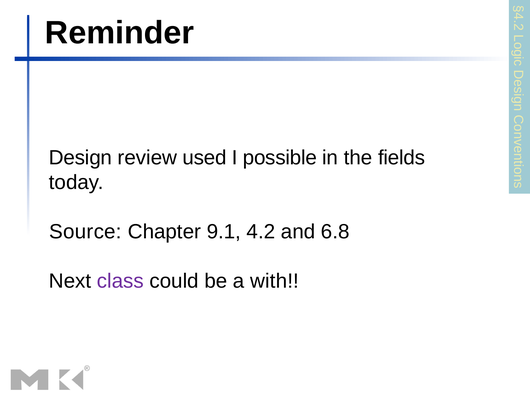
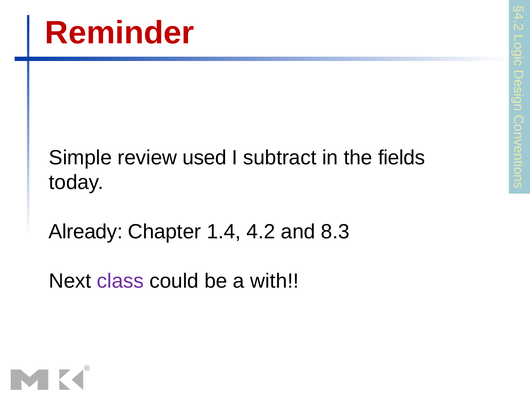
Reminder colour: black -> red
Design: Design -> Simple
possible: possible -> subtract
Source: Source -> Already
9.1: 9.1 -> 1.4
6.8: 6.8 -> 8.3
